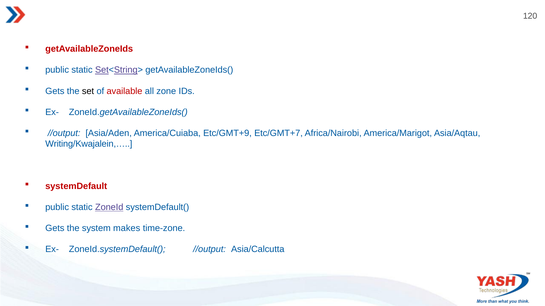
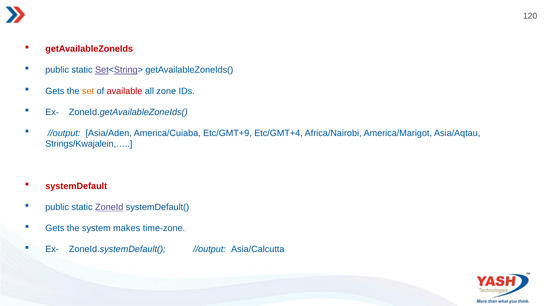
set colour: black -> orange
Etc/GMT+7: Etc/GMT+7 -> Etc/GMT+4
Writing/Kwajalein,…: Writing/Kwajalein,… -> Strings/Kwajalein,…
